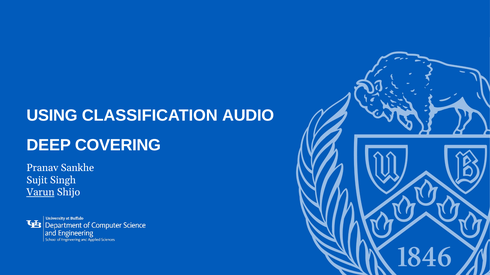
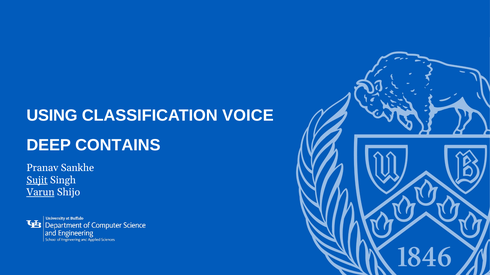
AUDIO: AUDIO -> VOICE
COVERING: COVERING -> CONTAINS
Sujit underline: none -> present
